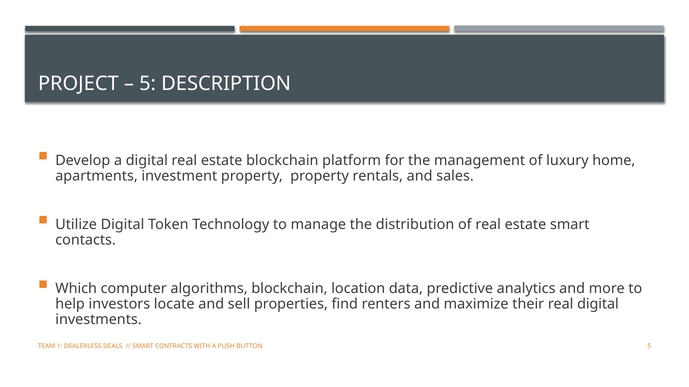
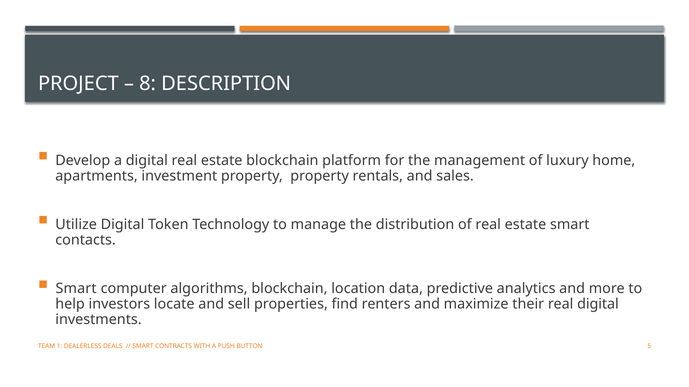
5 at (148, 84): 5 -> 8
Which at (76, 289): Which -> Smart
